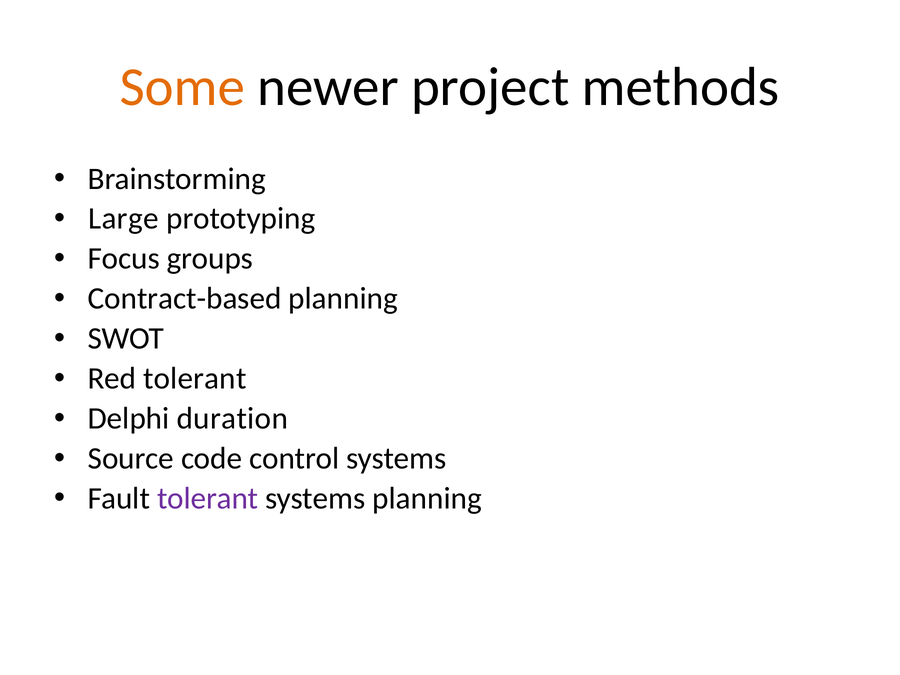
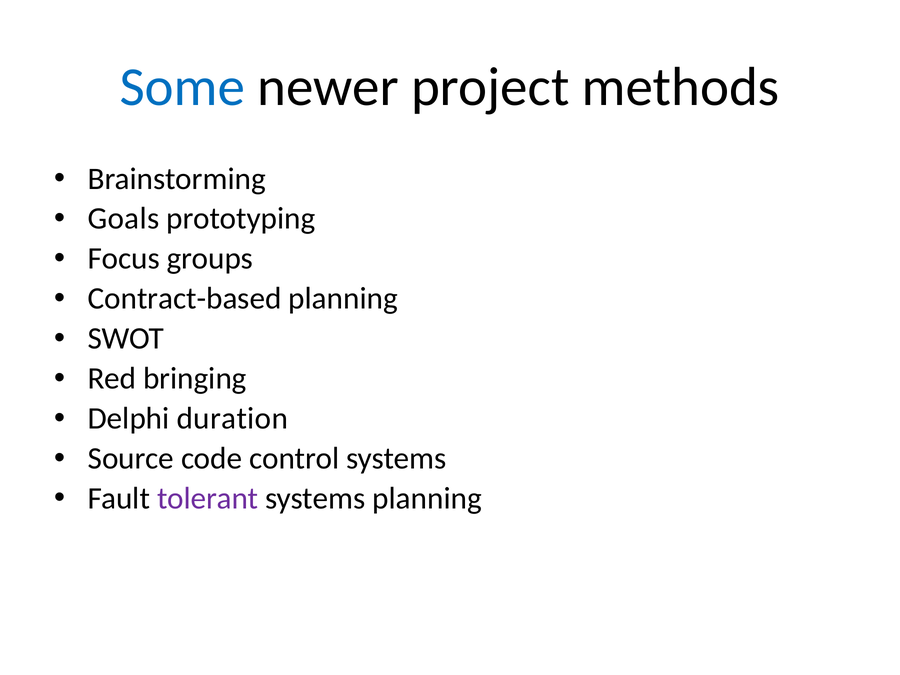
Some colour: orange -> blue
Large: Large -> Goals
Red tolerant: tolerant -> bringing
